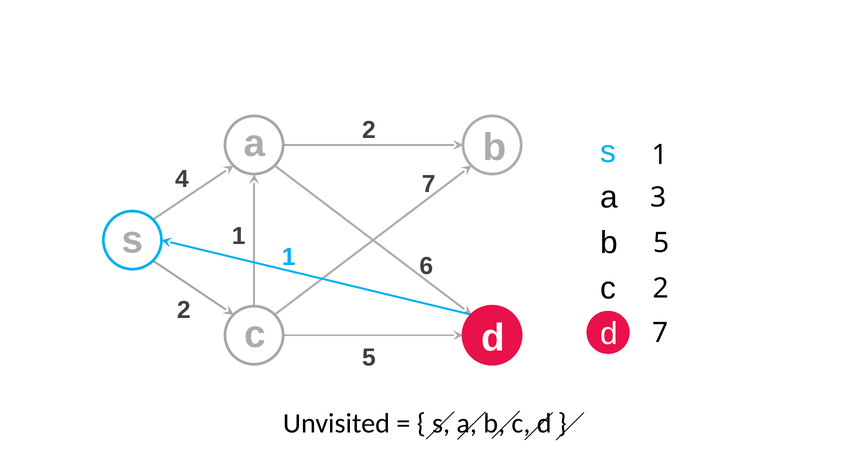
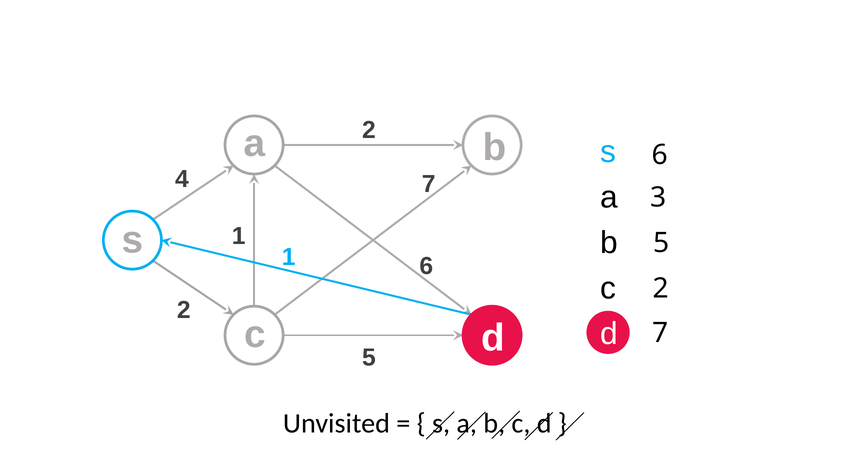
b 1: 1 -> 6
